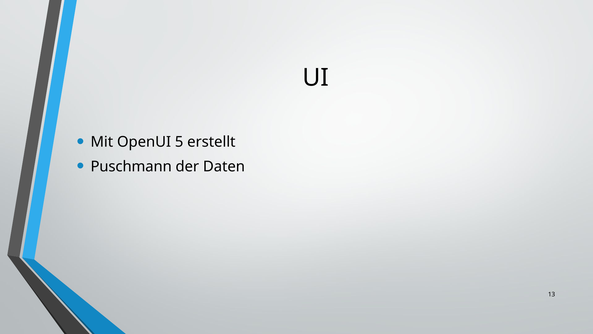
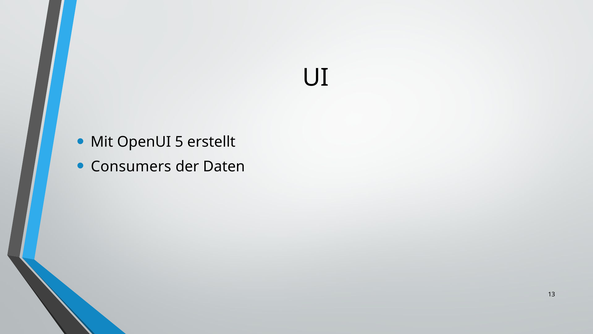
Puschmann: Puschmann -> Consumers
